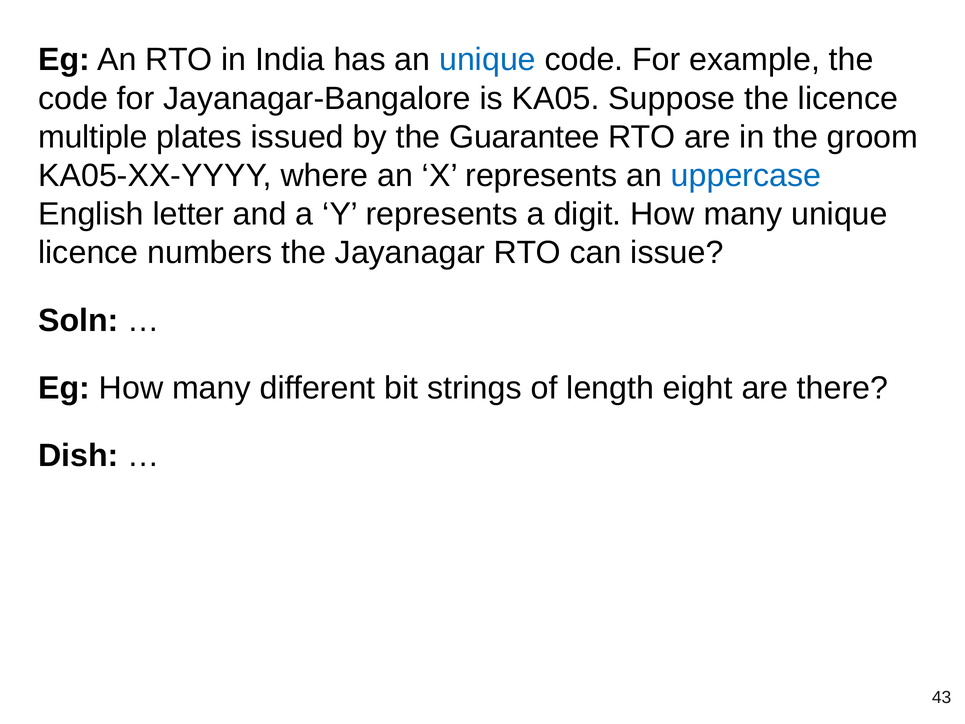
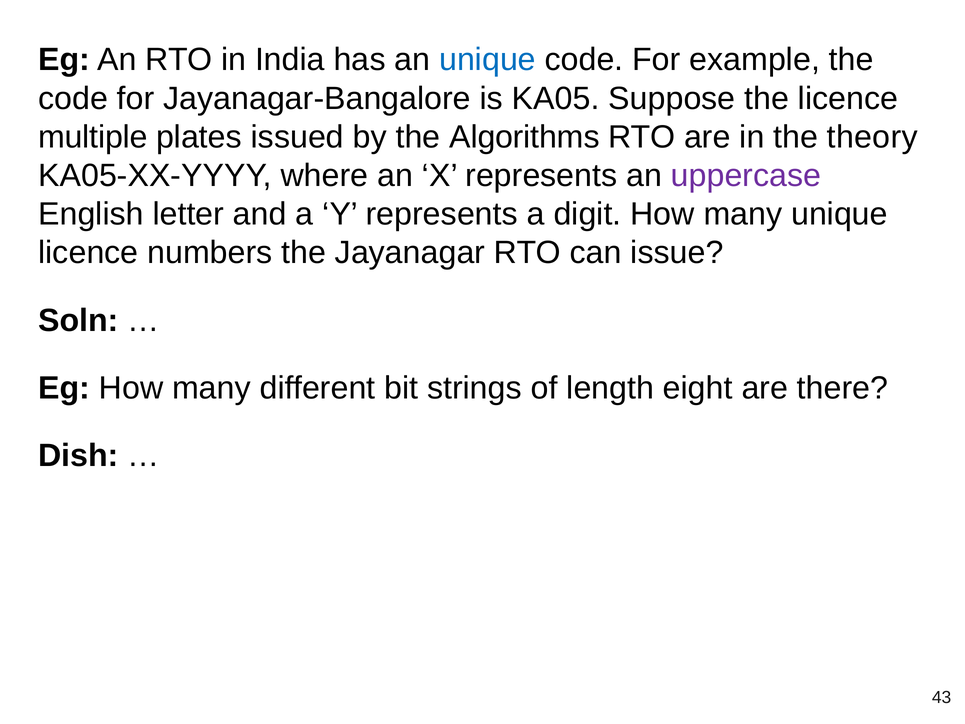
Guarantee: Guarantee -> Algorithms
groom: groom -> theory
uppercase colour: blue -> purple
